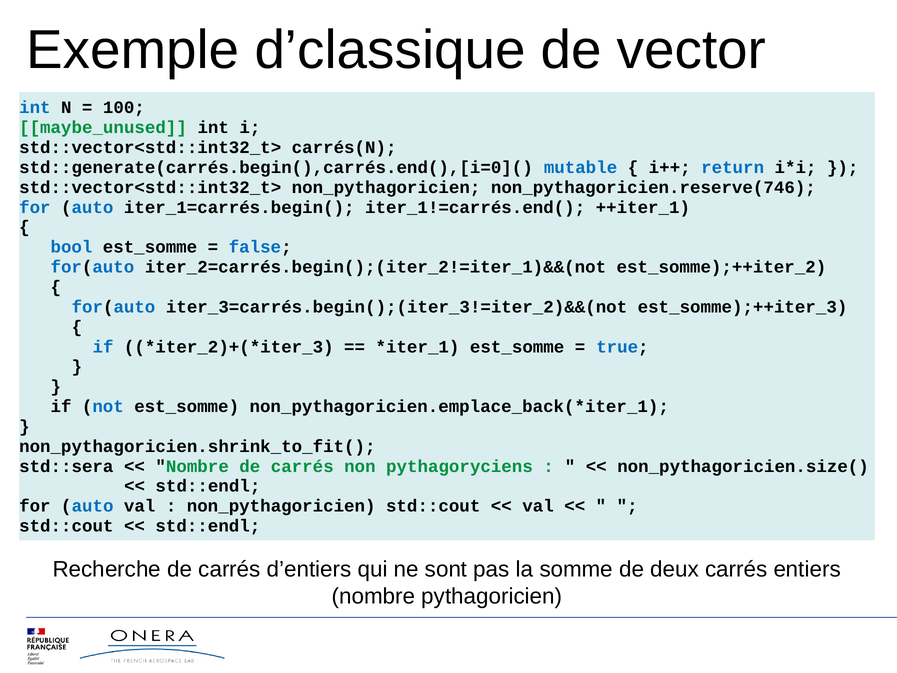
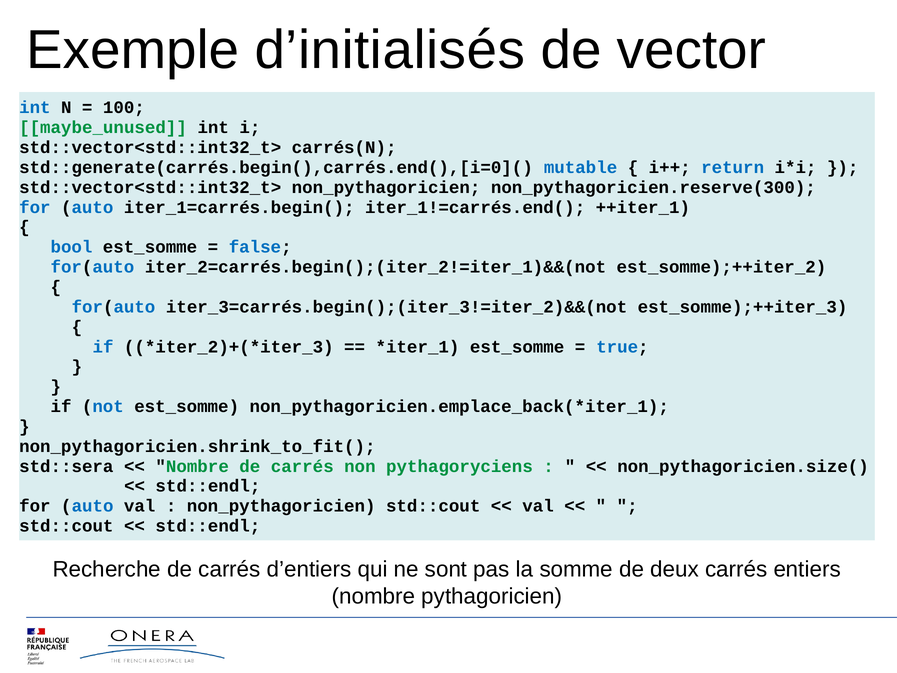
d’classique: d’classique -> d’initialisés
non_pythagoricien.reserve(746: non_pythagoricien.reserve(746 -> non_pythagoricien.reserve(300
